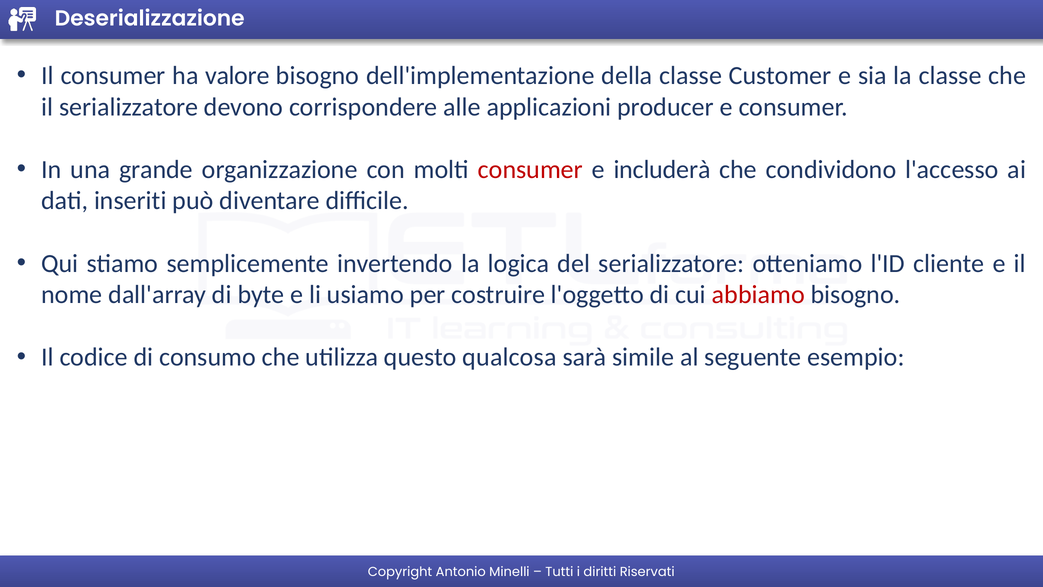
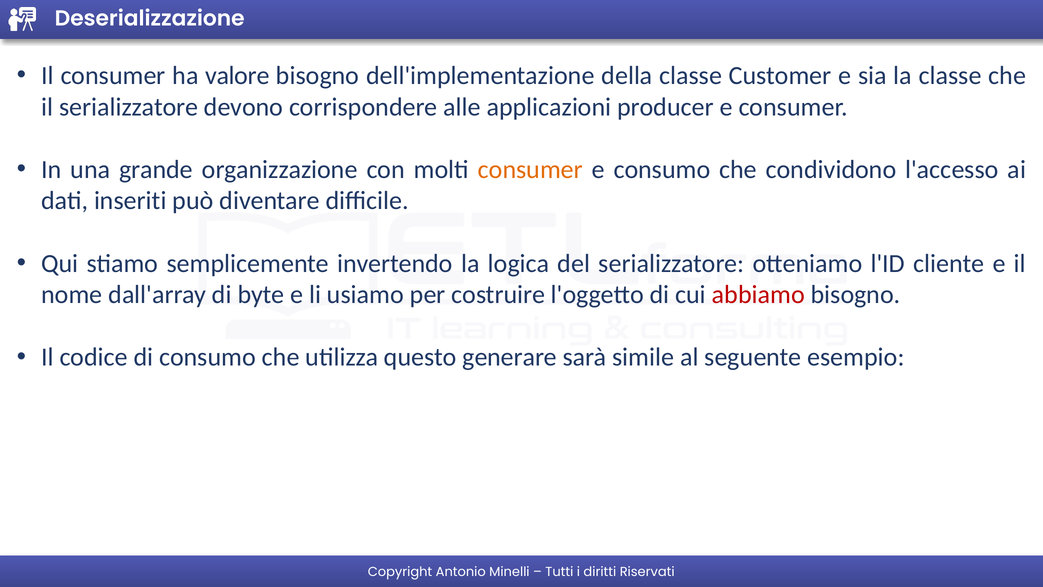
consumer at (530, 169) colour: red -> orange
e includerà: includerà -> consumo
qualcosa: qualcosa -> generare
